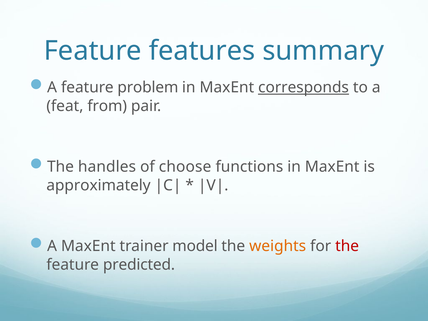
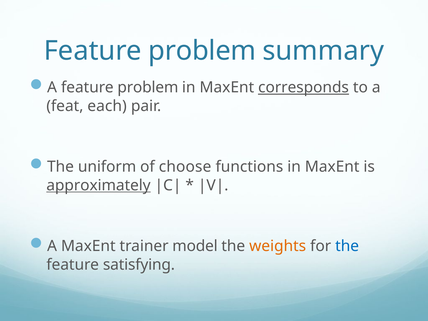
features at (202, 51): features -> problem
from: from -> each
handles: handles -> uniform
approximately underline: none -> present
the at (347, 246) colour: red -> blue
predicted: predicted -> satisfying
